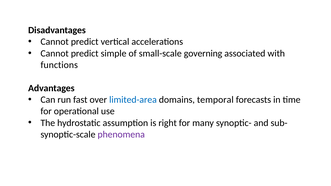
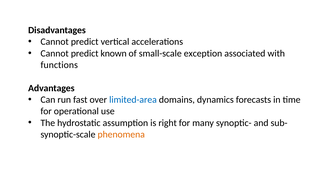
simple: simple -> known
governing: governing -> exception
temporal: temporal -> dynamics
phenomena colour: purple -> orange
